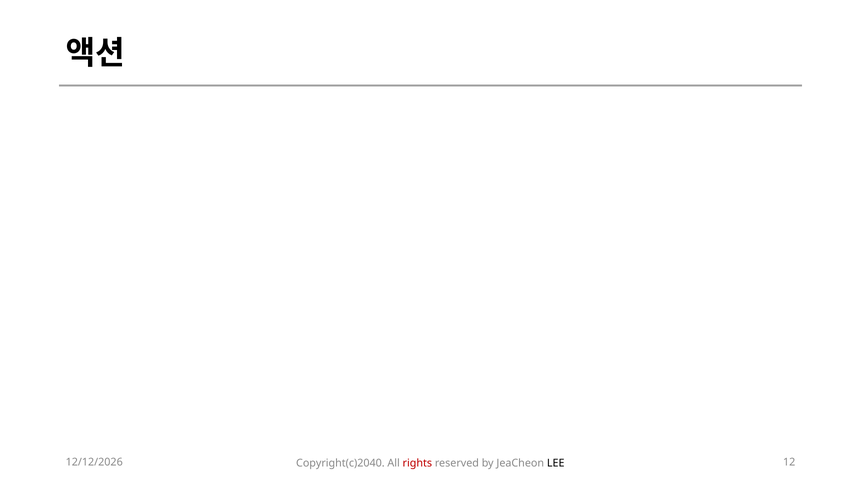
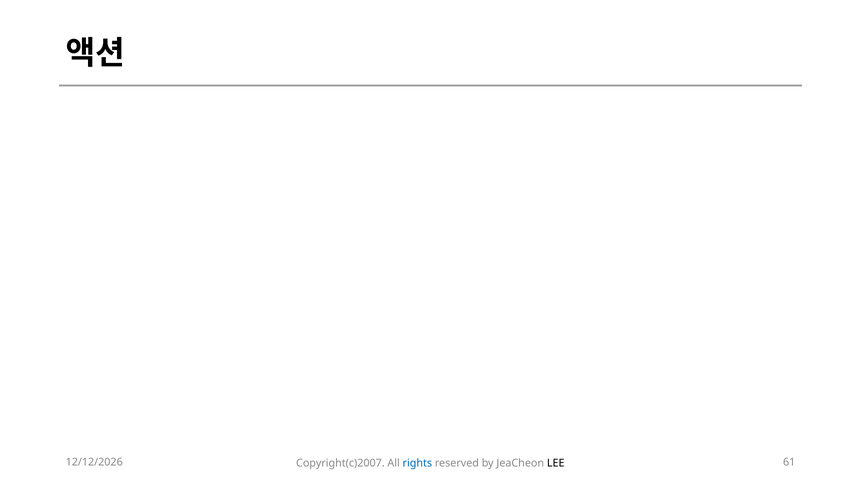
12: 12 -> 61
Copyright(c)2040: Copyright(c)2040 -> Copyright(c)2007
rights colour: red -> blue
